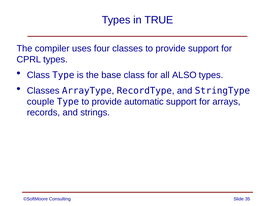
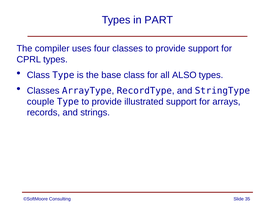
TRUE: TRUE -> PART
automatic: automatic -> illustrated
